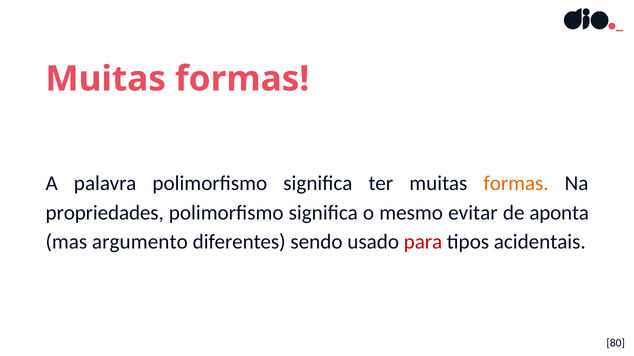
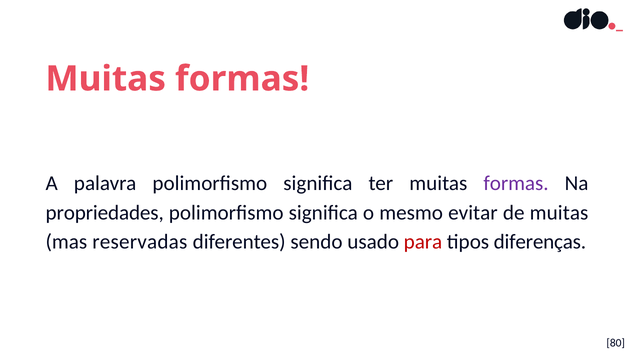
formas at (516, 184) colour: orange -> purple
de aponta: aponta -> muitas
argumento: argumento -> reservadas
acidentais: acidentais -> diferenças
